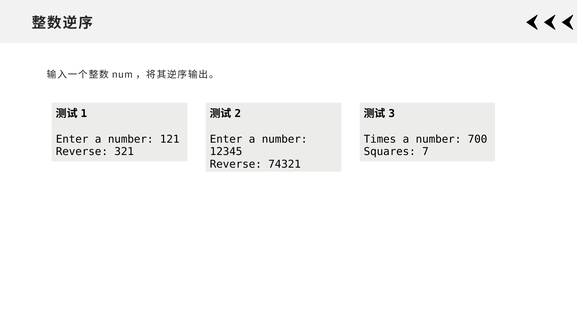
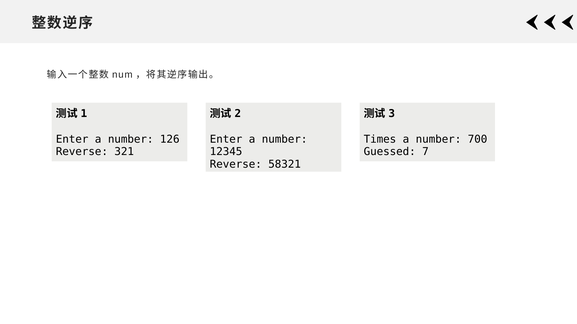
121: 121 -> 126
Squares: Squares -> Guessed
74321: 74321 -> 58321
